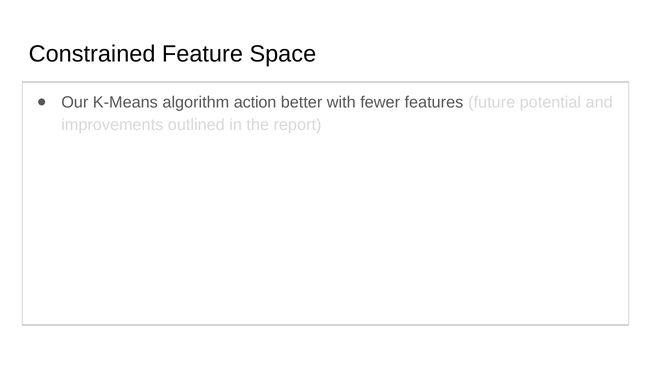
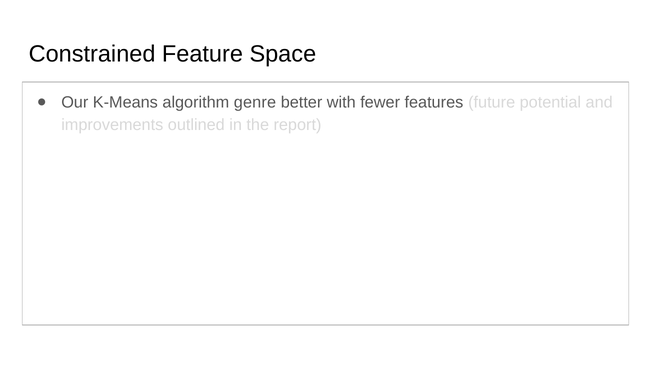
action: action -> genre
